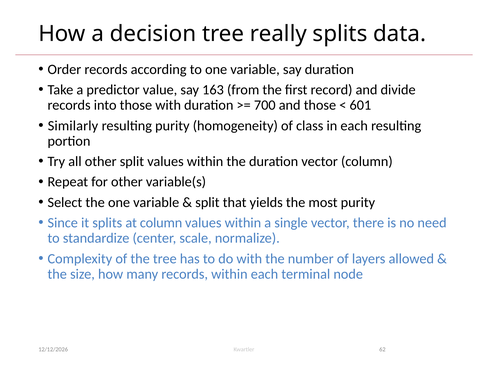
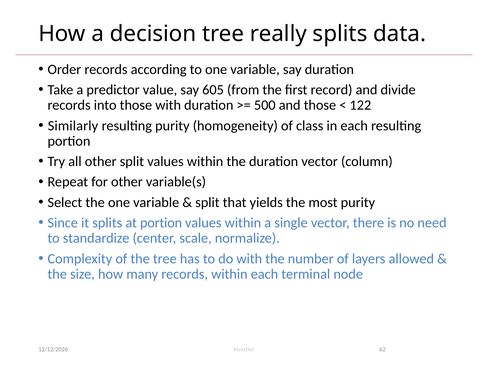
163: 163 -> 605
700: 700 -> 500
601: 601 -> 122
at column: column -> portion
